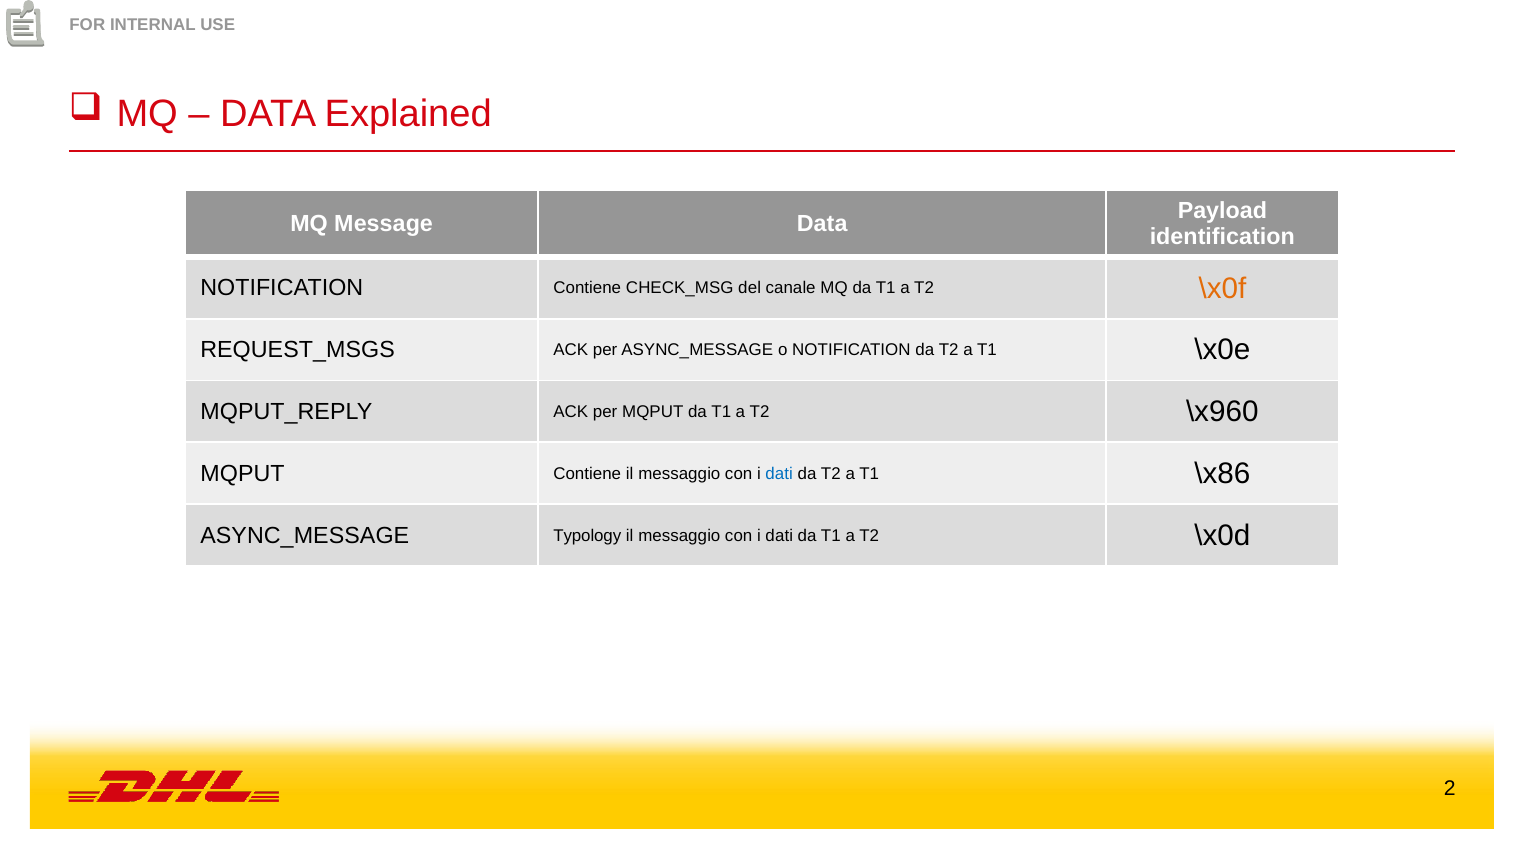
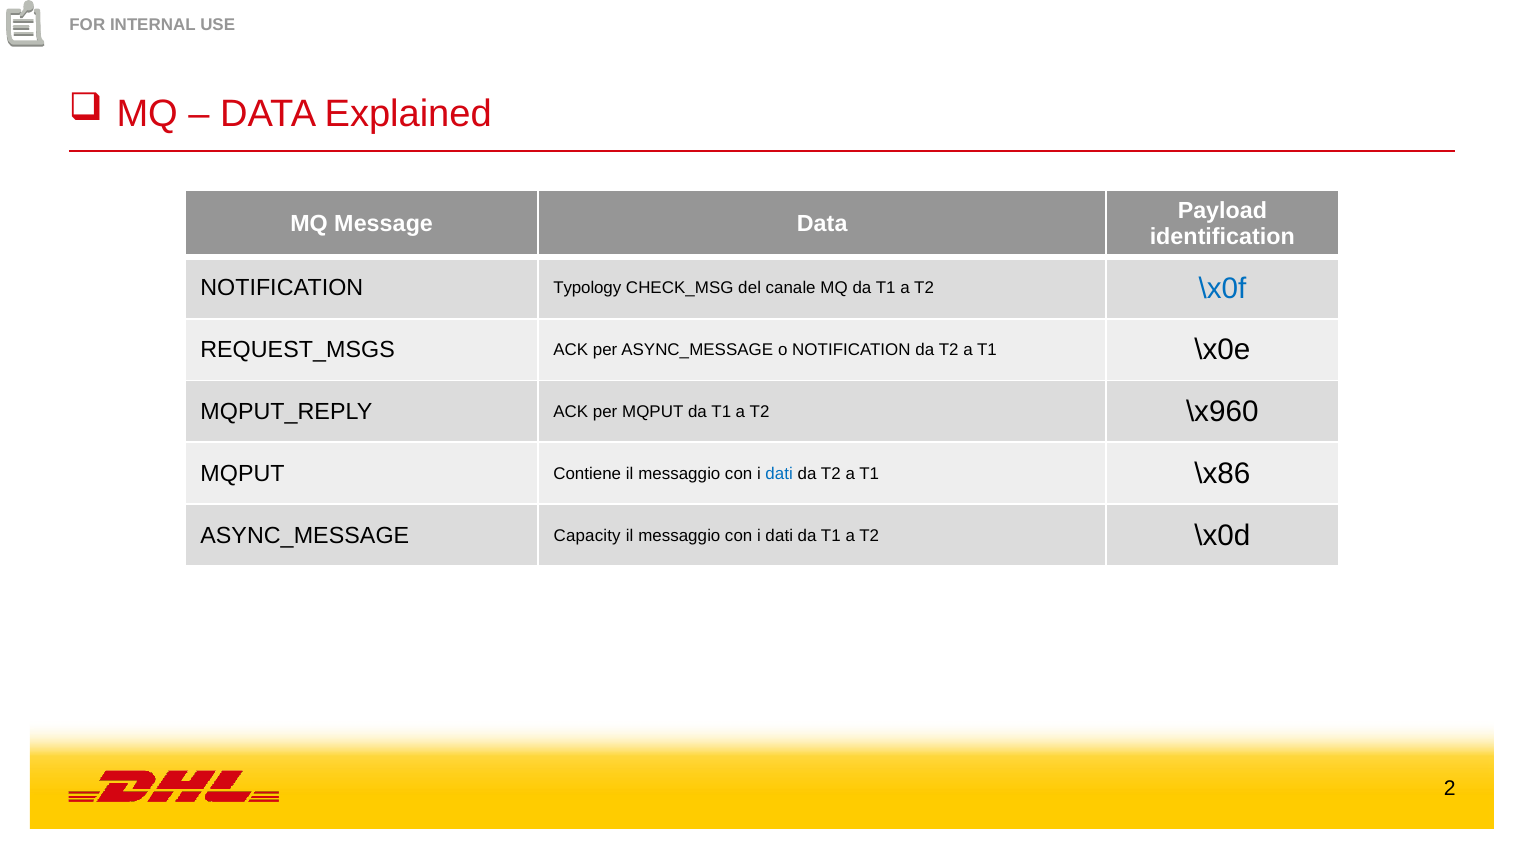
NOTIFICATION Contiene: Contiene -> Typology
\x0f colour: orange -> blue
Typology: Typology -> Capacity
